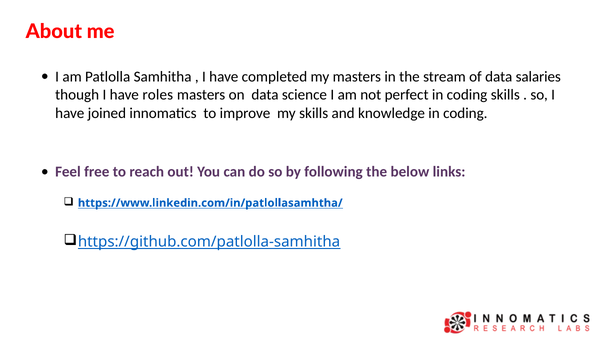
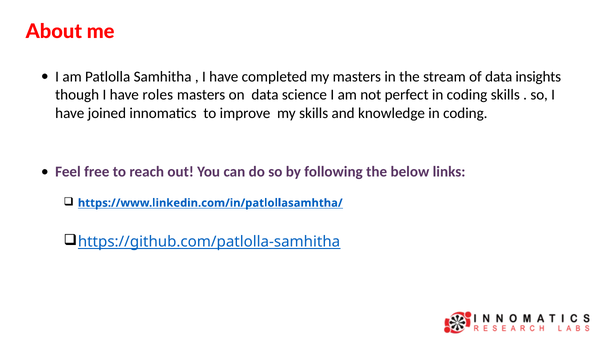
salaries: salaries -> insights
